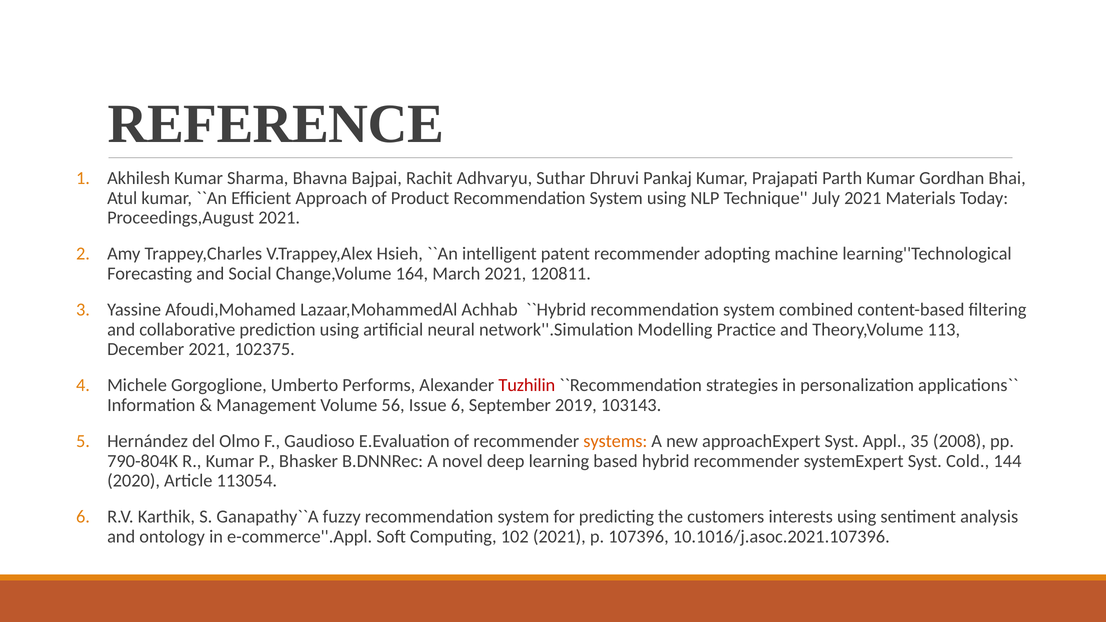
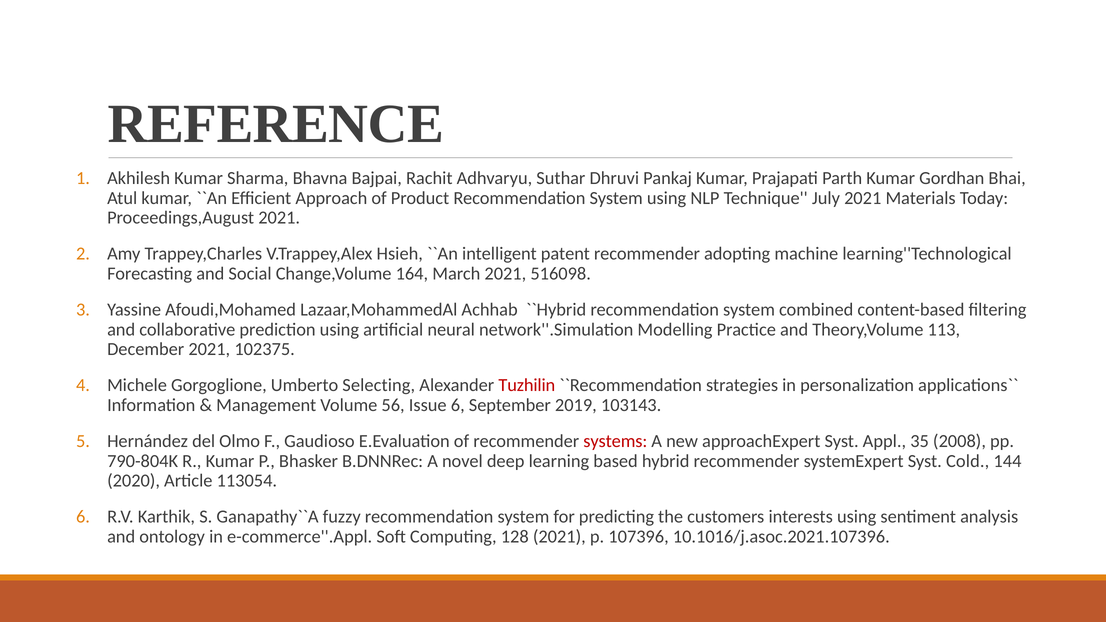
120811: 120811 -> 516098
Performs: Performs -> Selecting
systems colour: orange -> red
102: 102 -> 128
